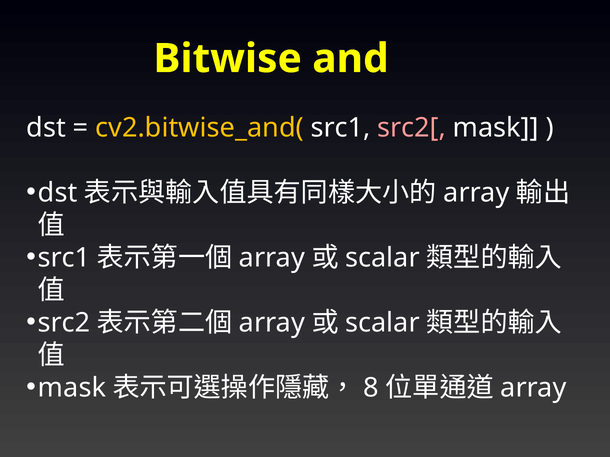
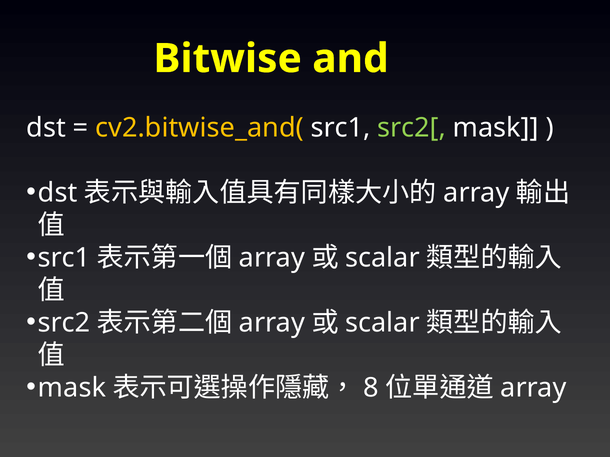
src2[ colour: pink -> light green
